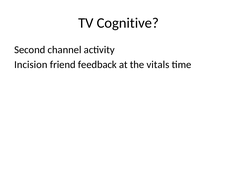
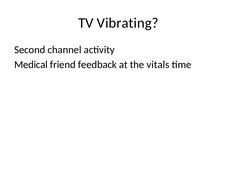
Cognitive: Cognitive -> Vibrating
Incision: Incision -> Medical
